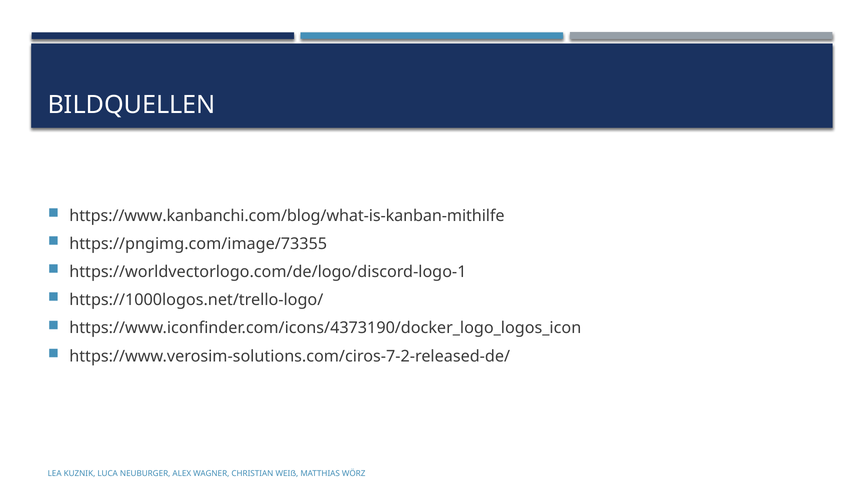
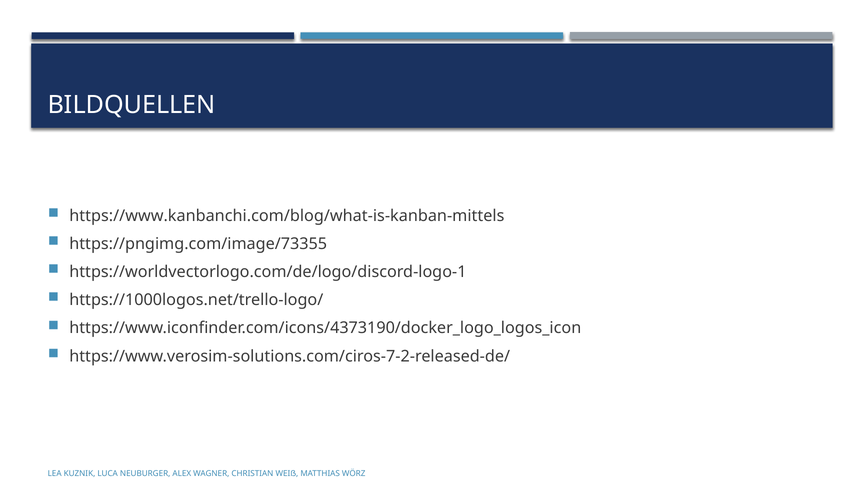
https://www.kanbanchi.com/blog/what-is-kanban-mithilfe: https://www.kanbanchi.com/blog/what-is-kanban-mithilfe -> https://www.kanbanchi.com/blog/what-is-kanban-mittels
